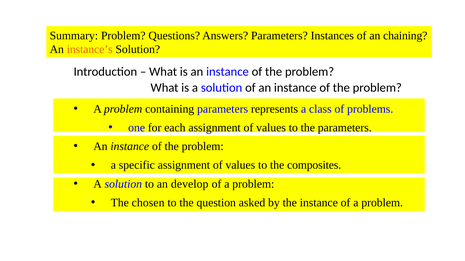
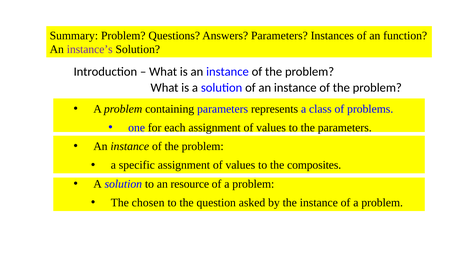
chaining: chaining -> function
instance’s colour: orange -> purple
develop: develop -> resource
